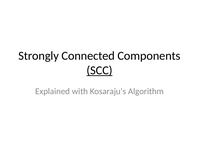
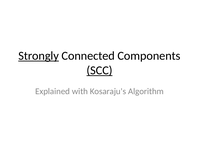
Strongly underline: none -> present
